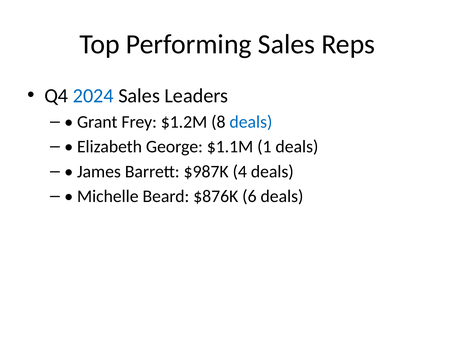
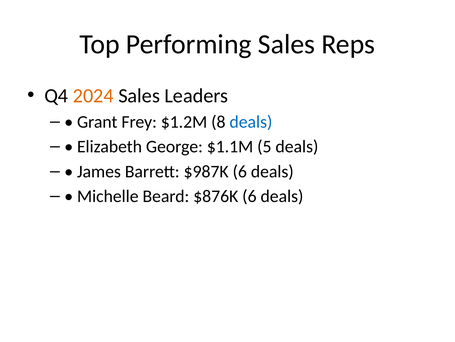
2024 colour: blue -> orange
1: 1 -> 5
$987K 4: 4 -> 6
